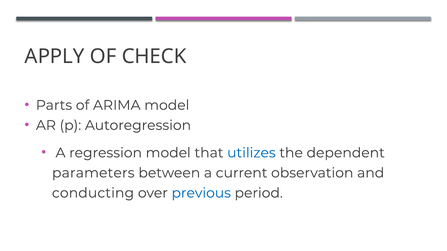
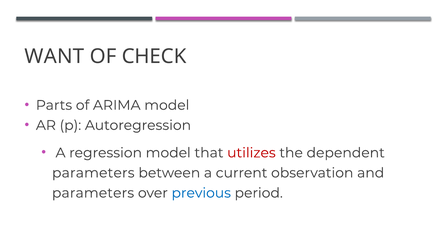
APPLY: APPLY -> WANT
utilizes colour: blue -> red
conducting at (93, 193): conducting -> parameters
